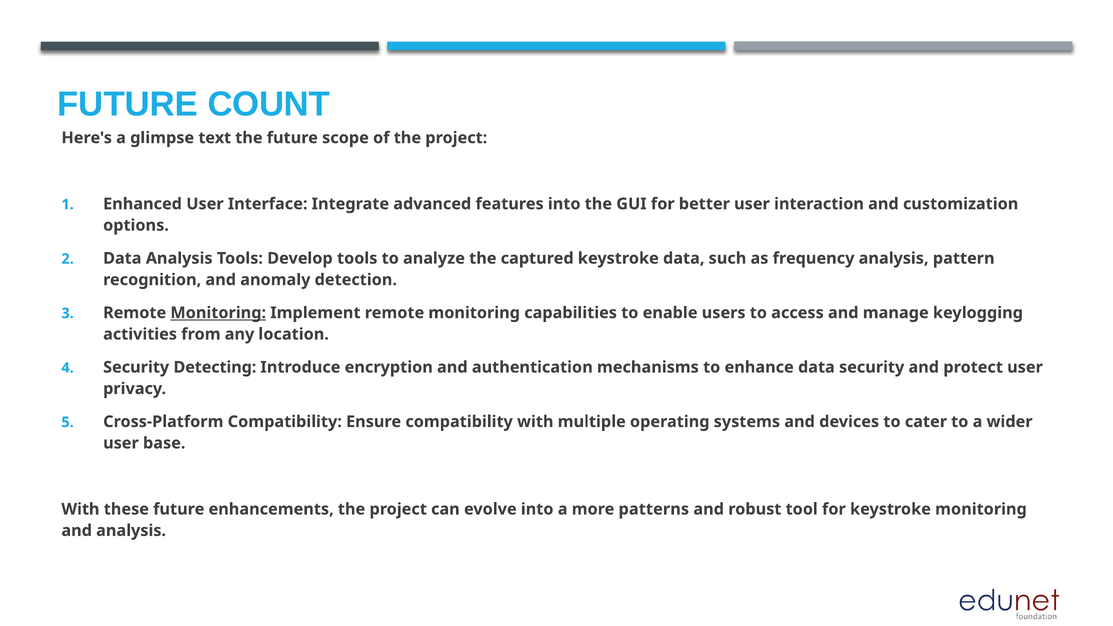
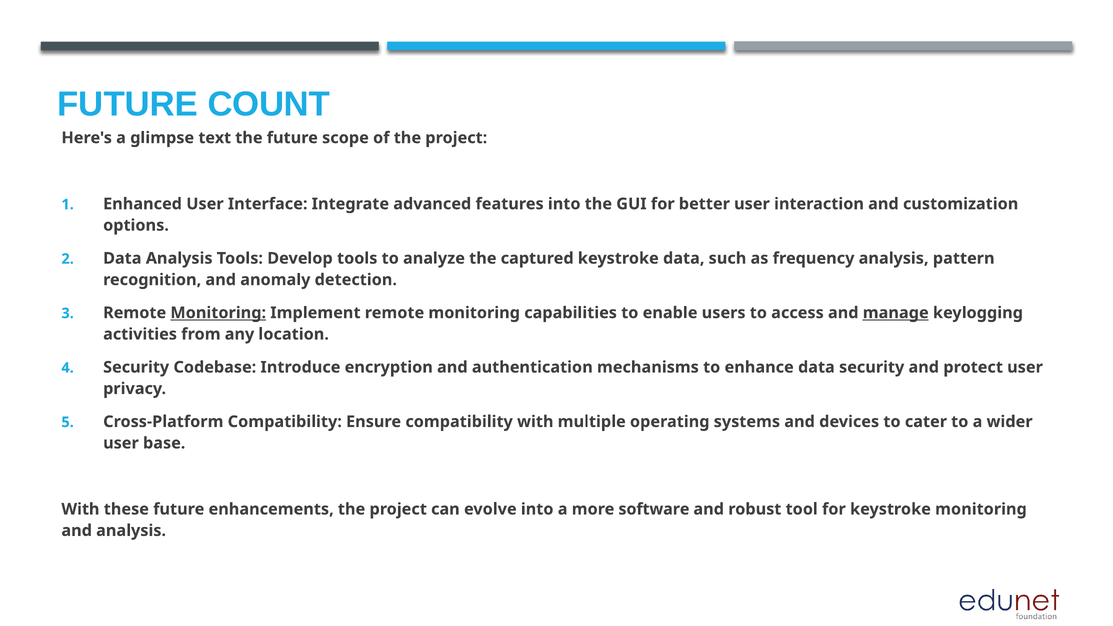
manage underline: none -> present
Detecting: Detecting -> Codebase
patterns: patterns -> software
